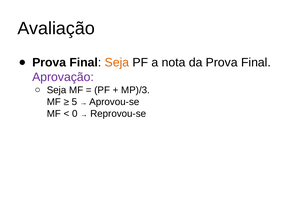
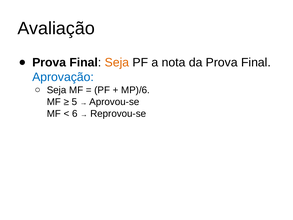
Aprovação colour: purple -> blue
MP)/3: MP)/3 -> MP)/6
0: 0 -> 6
